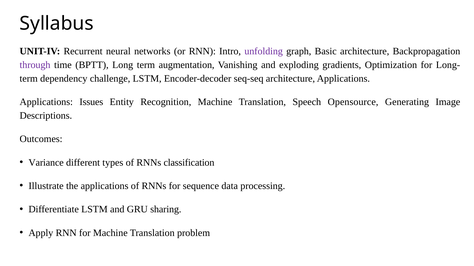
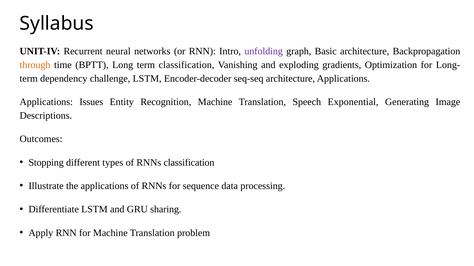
through colour: purple -> orange
term augmentation: augmentation -> classification
Opensource: Opensource -> Exponential
Variance: Variance -> Stopping
